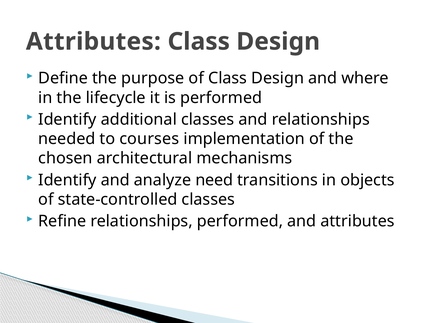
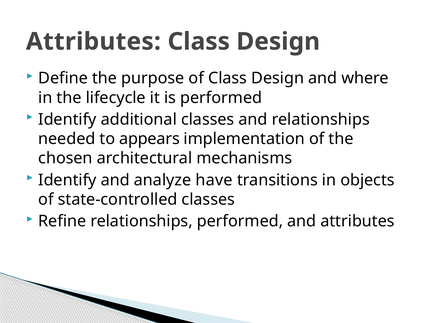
courses: courses -> appears
need: need -> have
